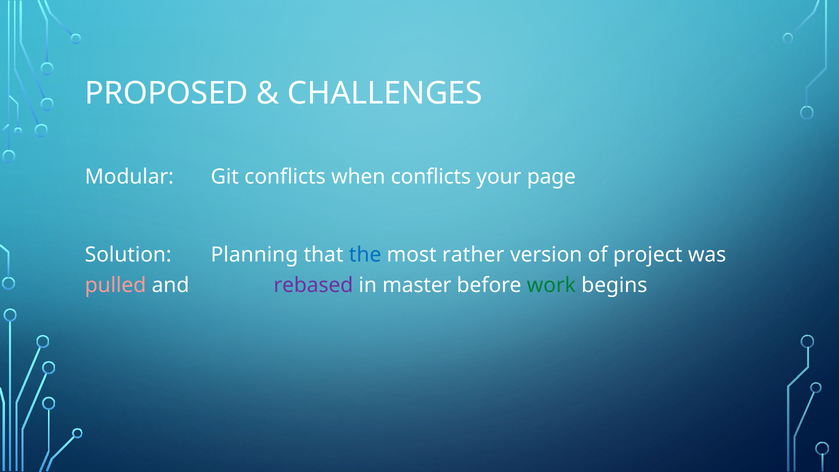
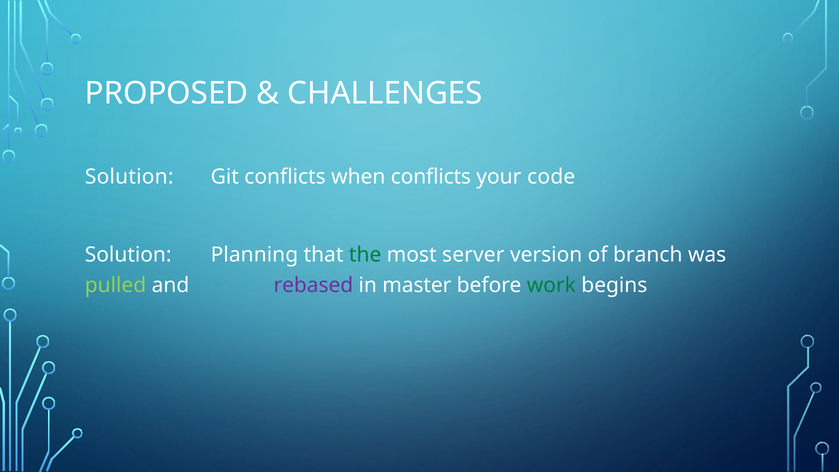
Modular at (129, 177): Modular -> Solution
page: page -> code
the colour: blue -> green
rather: rather -> server
project: project -> branch
pulled colour: pink -> light green
